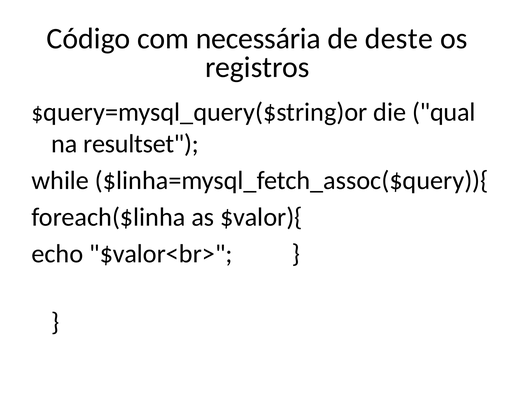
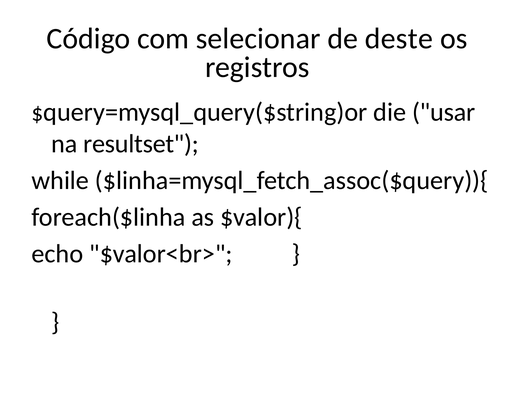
necessária: necessária -> selecionar
qual: qual -> usar
